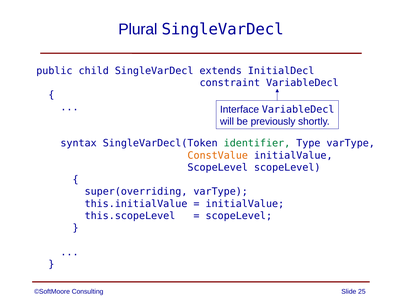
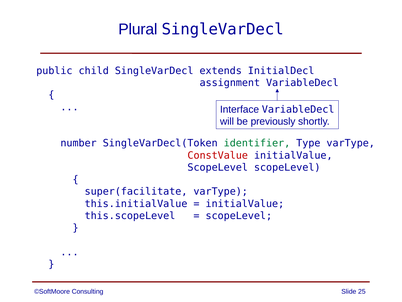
constraint: constraint -> assignment
syntax: syntax -> number
ConstValue colour: orange -> red
super(overriding: super(overriding -> super(facilitate
